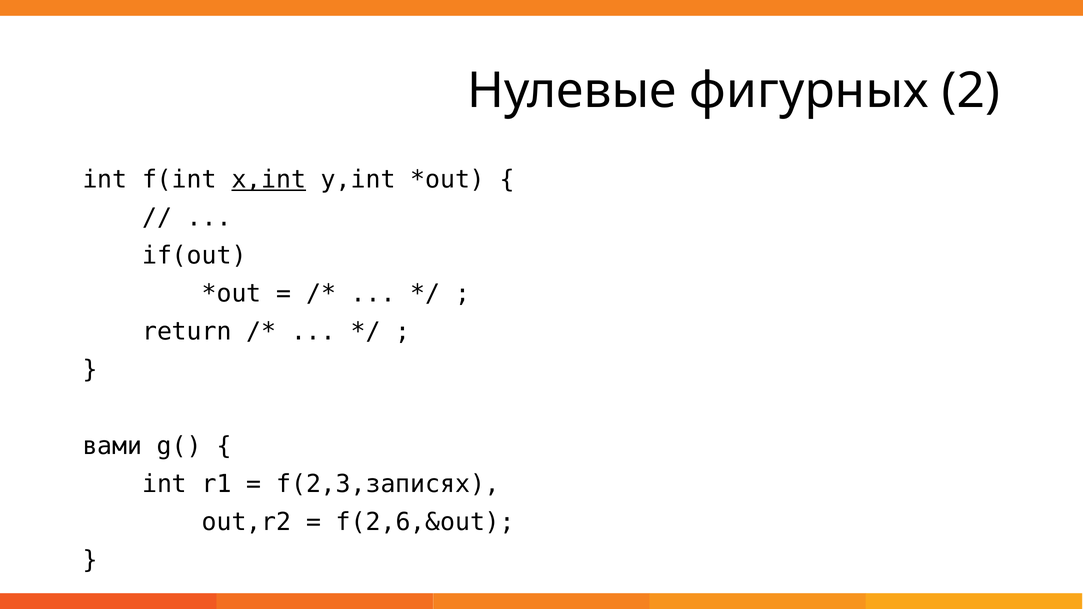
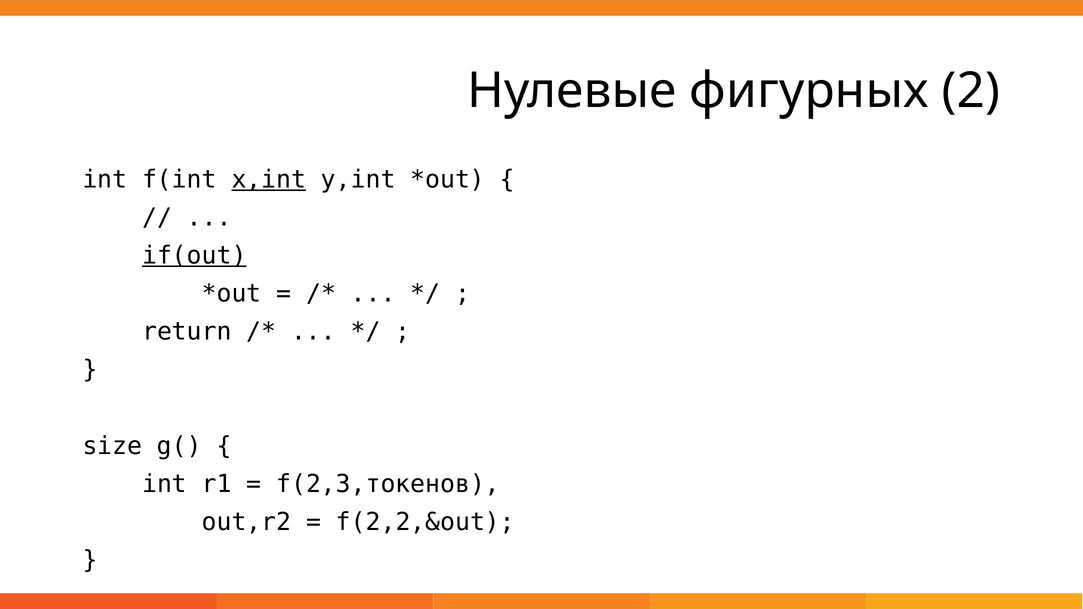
if(out underline: none -> present
вами: вами -> size
f(2,3,записях: f(2,3,записях -> f(2,3,токенов
f(2,6,&out: f(2,6,&out -> f(2,2,&out
